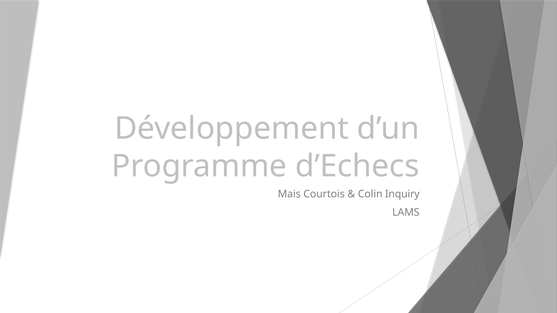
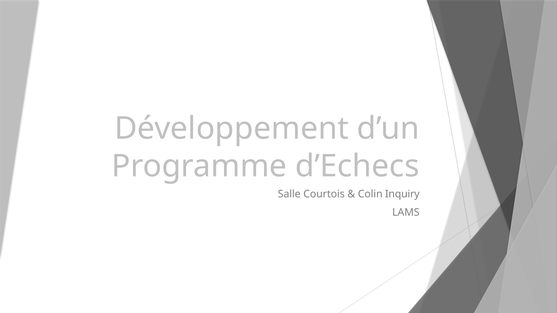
Mais: Mais -> Salle
